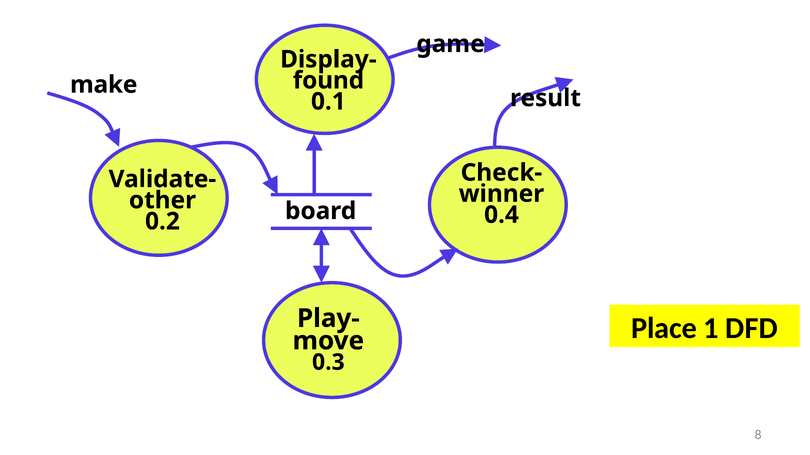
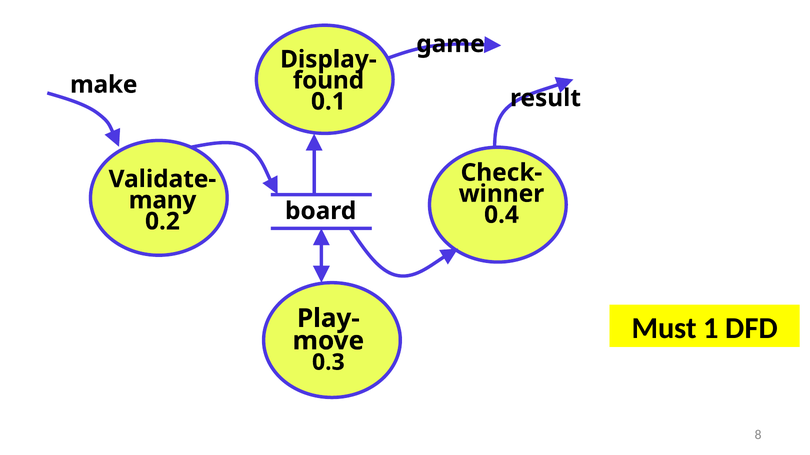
other: other -> many
Place: Place -> Must
